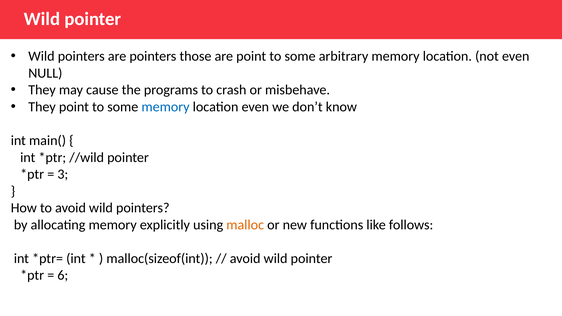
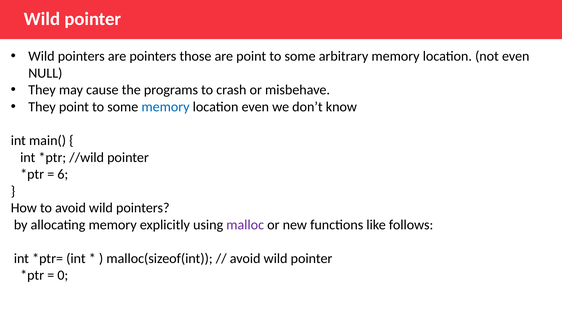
3: 3 -> 6
malloc colour: orange -> purple
6: 6 -> 0
